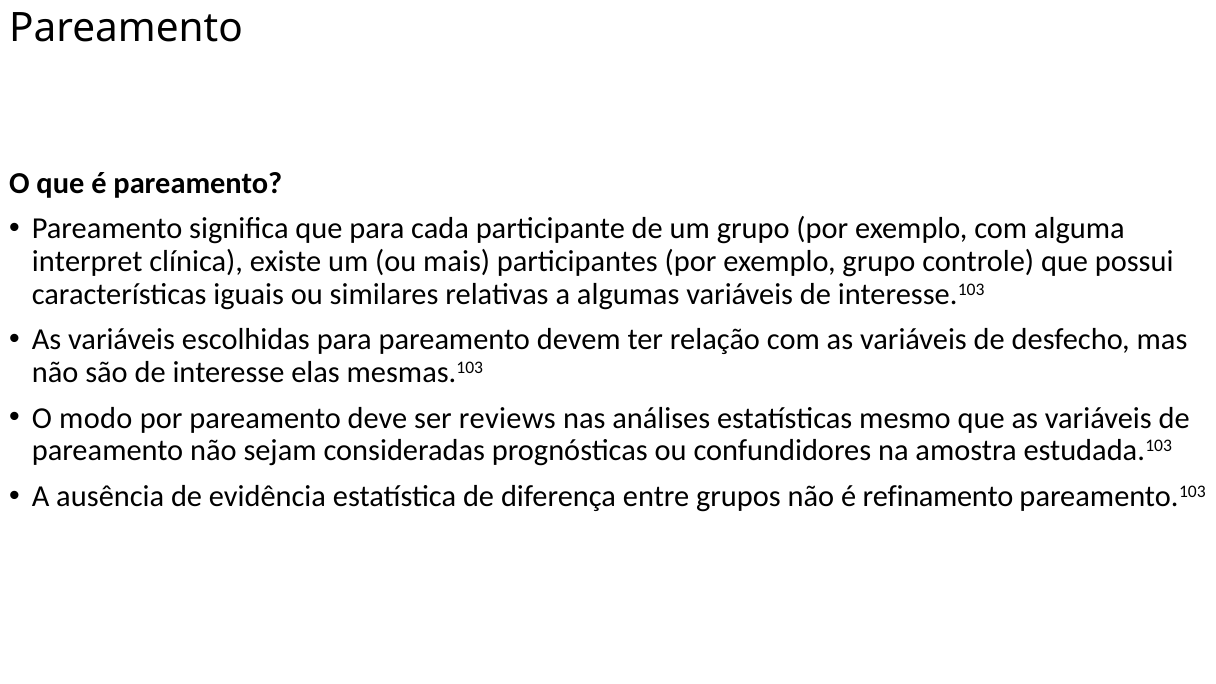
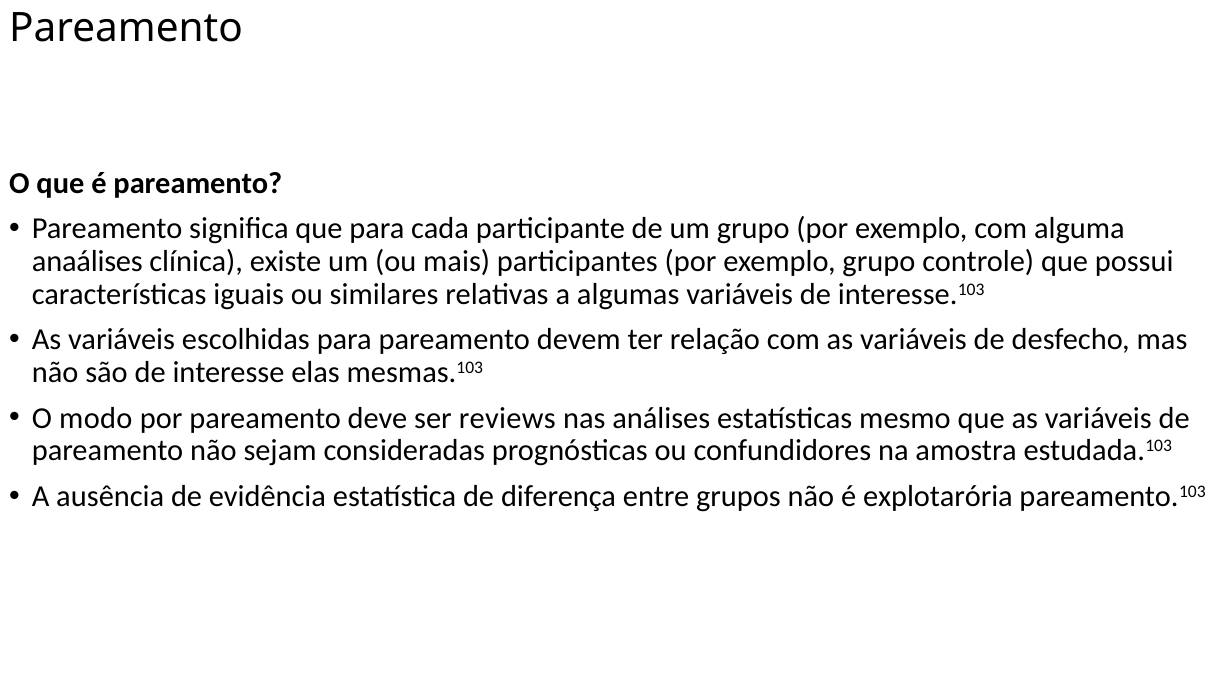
interpret: interpret -> anaálises
refinamento: refinamento -> explotarória
